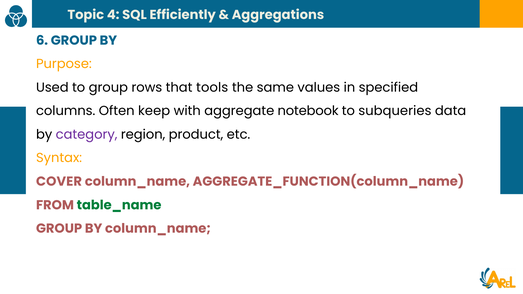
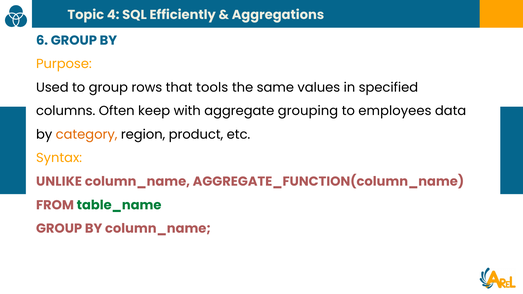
notebook: notebook -> grouping
subqueries: subqueries -> employees
category colour: purple -> orange
COVER: COVER -> UNLIKE
